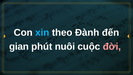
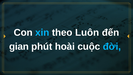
Đành: Đành -> Luôn
nuôi: nuôi -> hoài
đời colour: pink -> light blue
